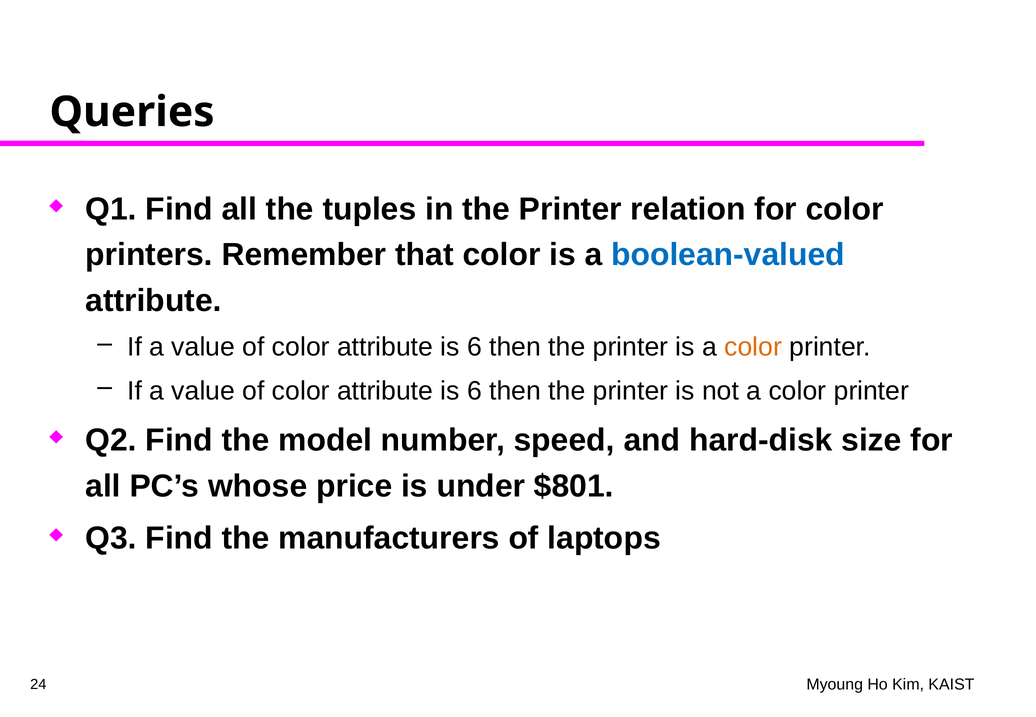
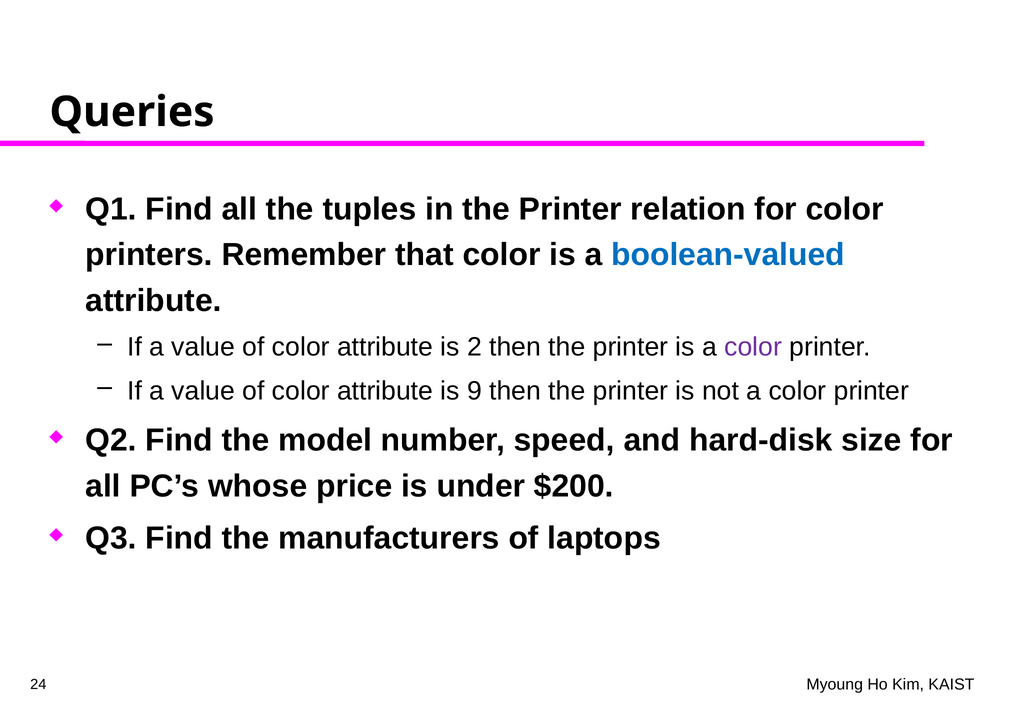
6 at (474, 347): 6 -> 2
color at (753, 347) colour: orange -> purple
6 at (474, 391): 6 -> 9
$801: $801 -> $200
